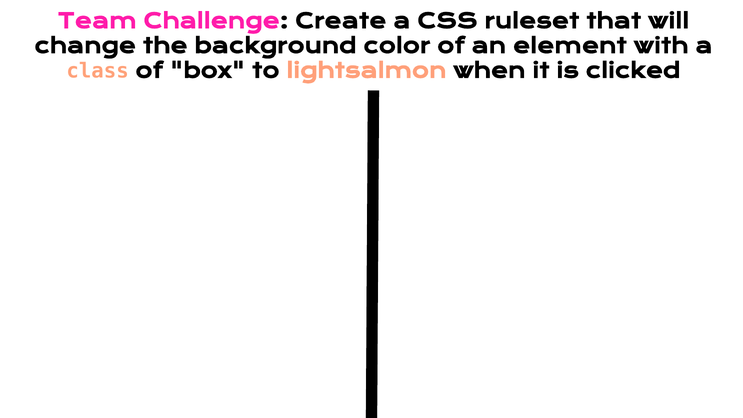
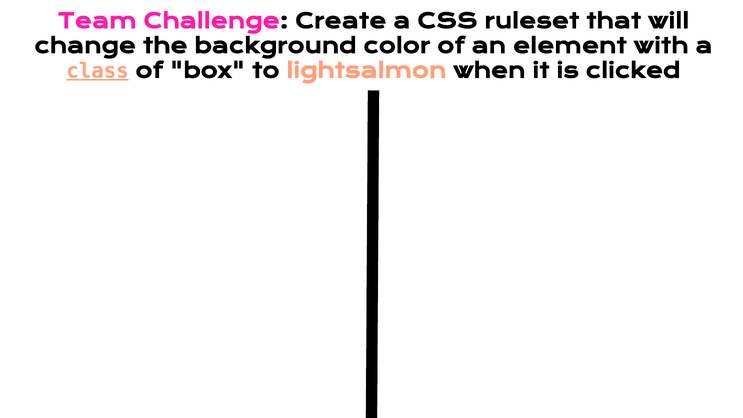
class underline: none -> present
